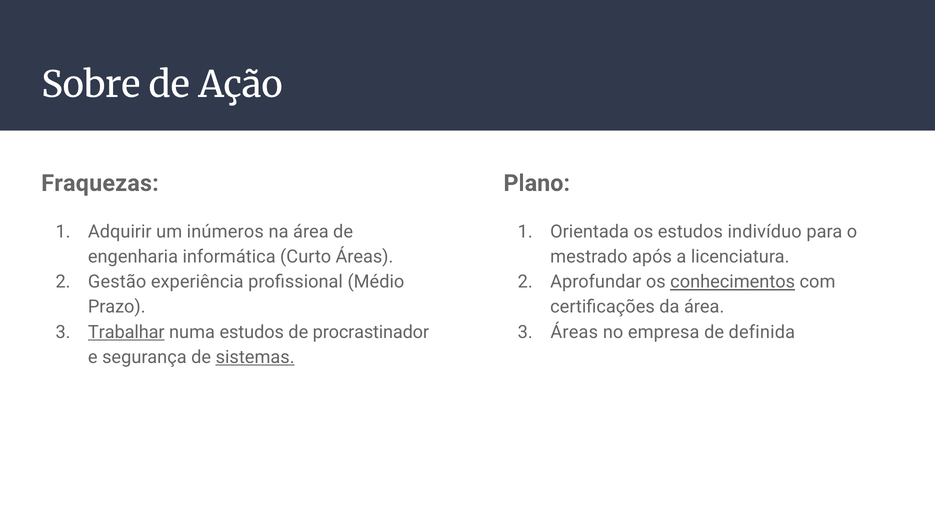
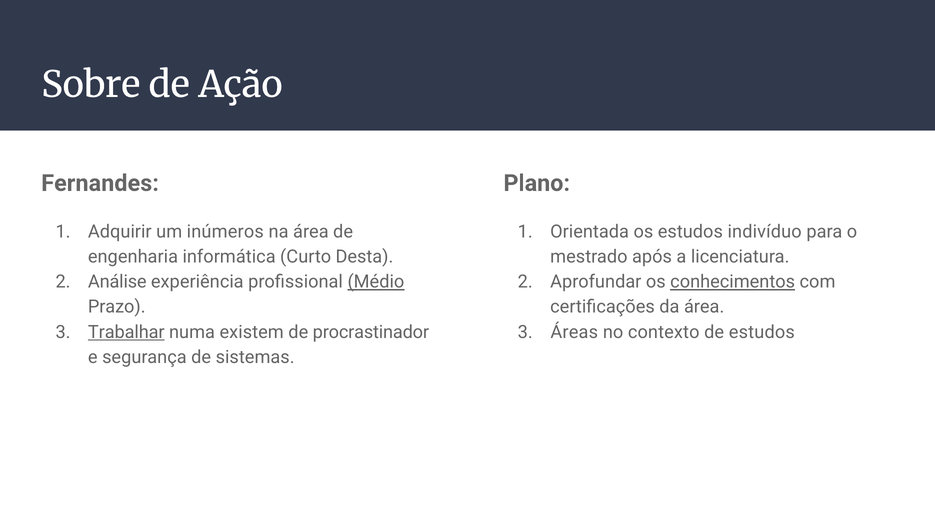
Fraquezas: Fraquezas -> Fernandes
Curto Áreas: Áreas -> Desta
Gestão: Gestão -> Análise
Médio underline: none -> present
numa estudos: estudos -> existem
empresa: empresa -> contexto
de definida: definida -> estudos
sistemas underline: present -> none
